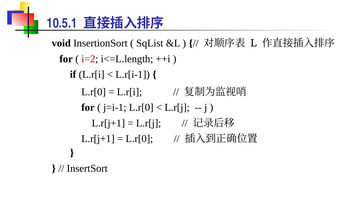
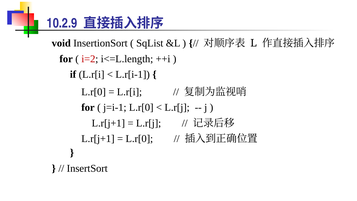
10.5.1: 10.5.1 -> 10.2.9
